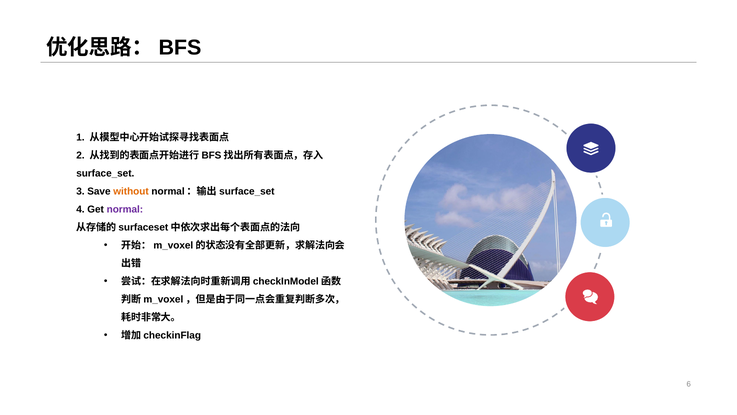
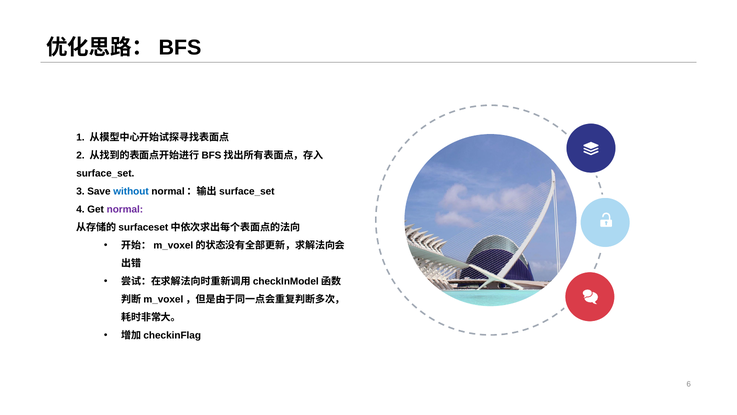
without colour: orange -> blue
